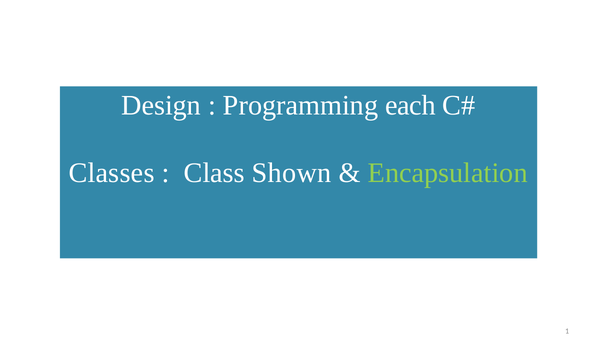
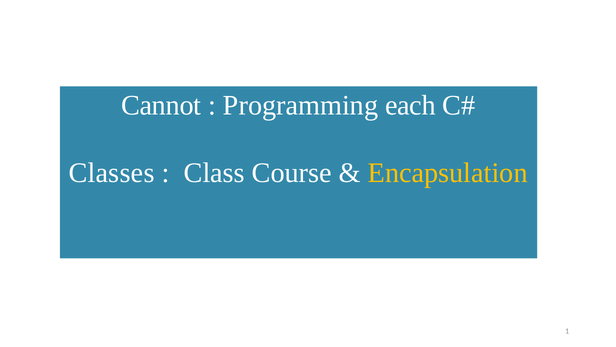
Design: Design -> Cannot
Shown: Shown -> Course
Encapsulation colour: light green -> yellow
